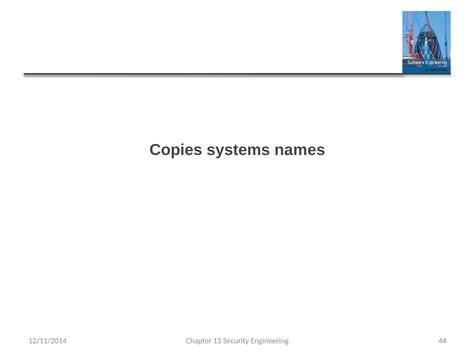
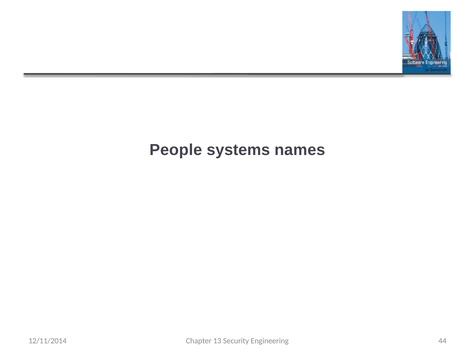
Copies: Copies -> People
